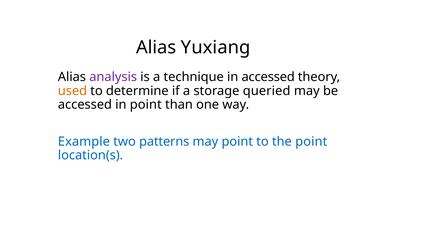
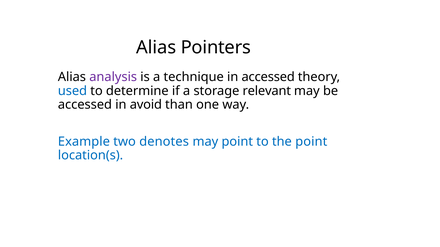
Yuxiang: Yuxiang -> Pointers
used colour: orange -> blue
queried: queried -> relevant
in point: point -> avoid
patterns: patterns -> denotes
